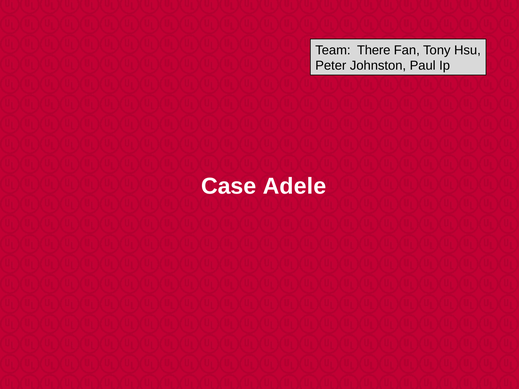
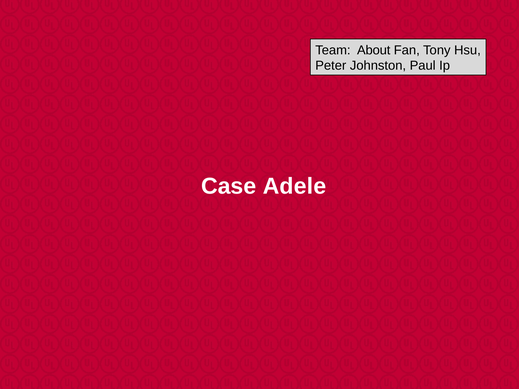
There: There -> About
